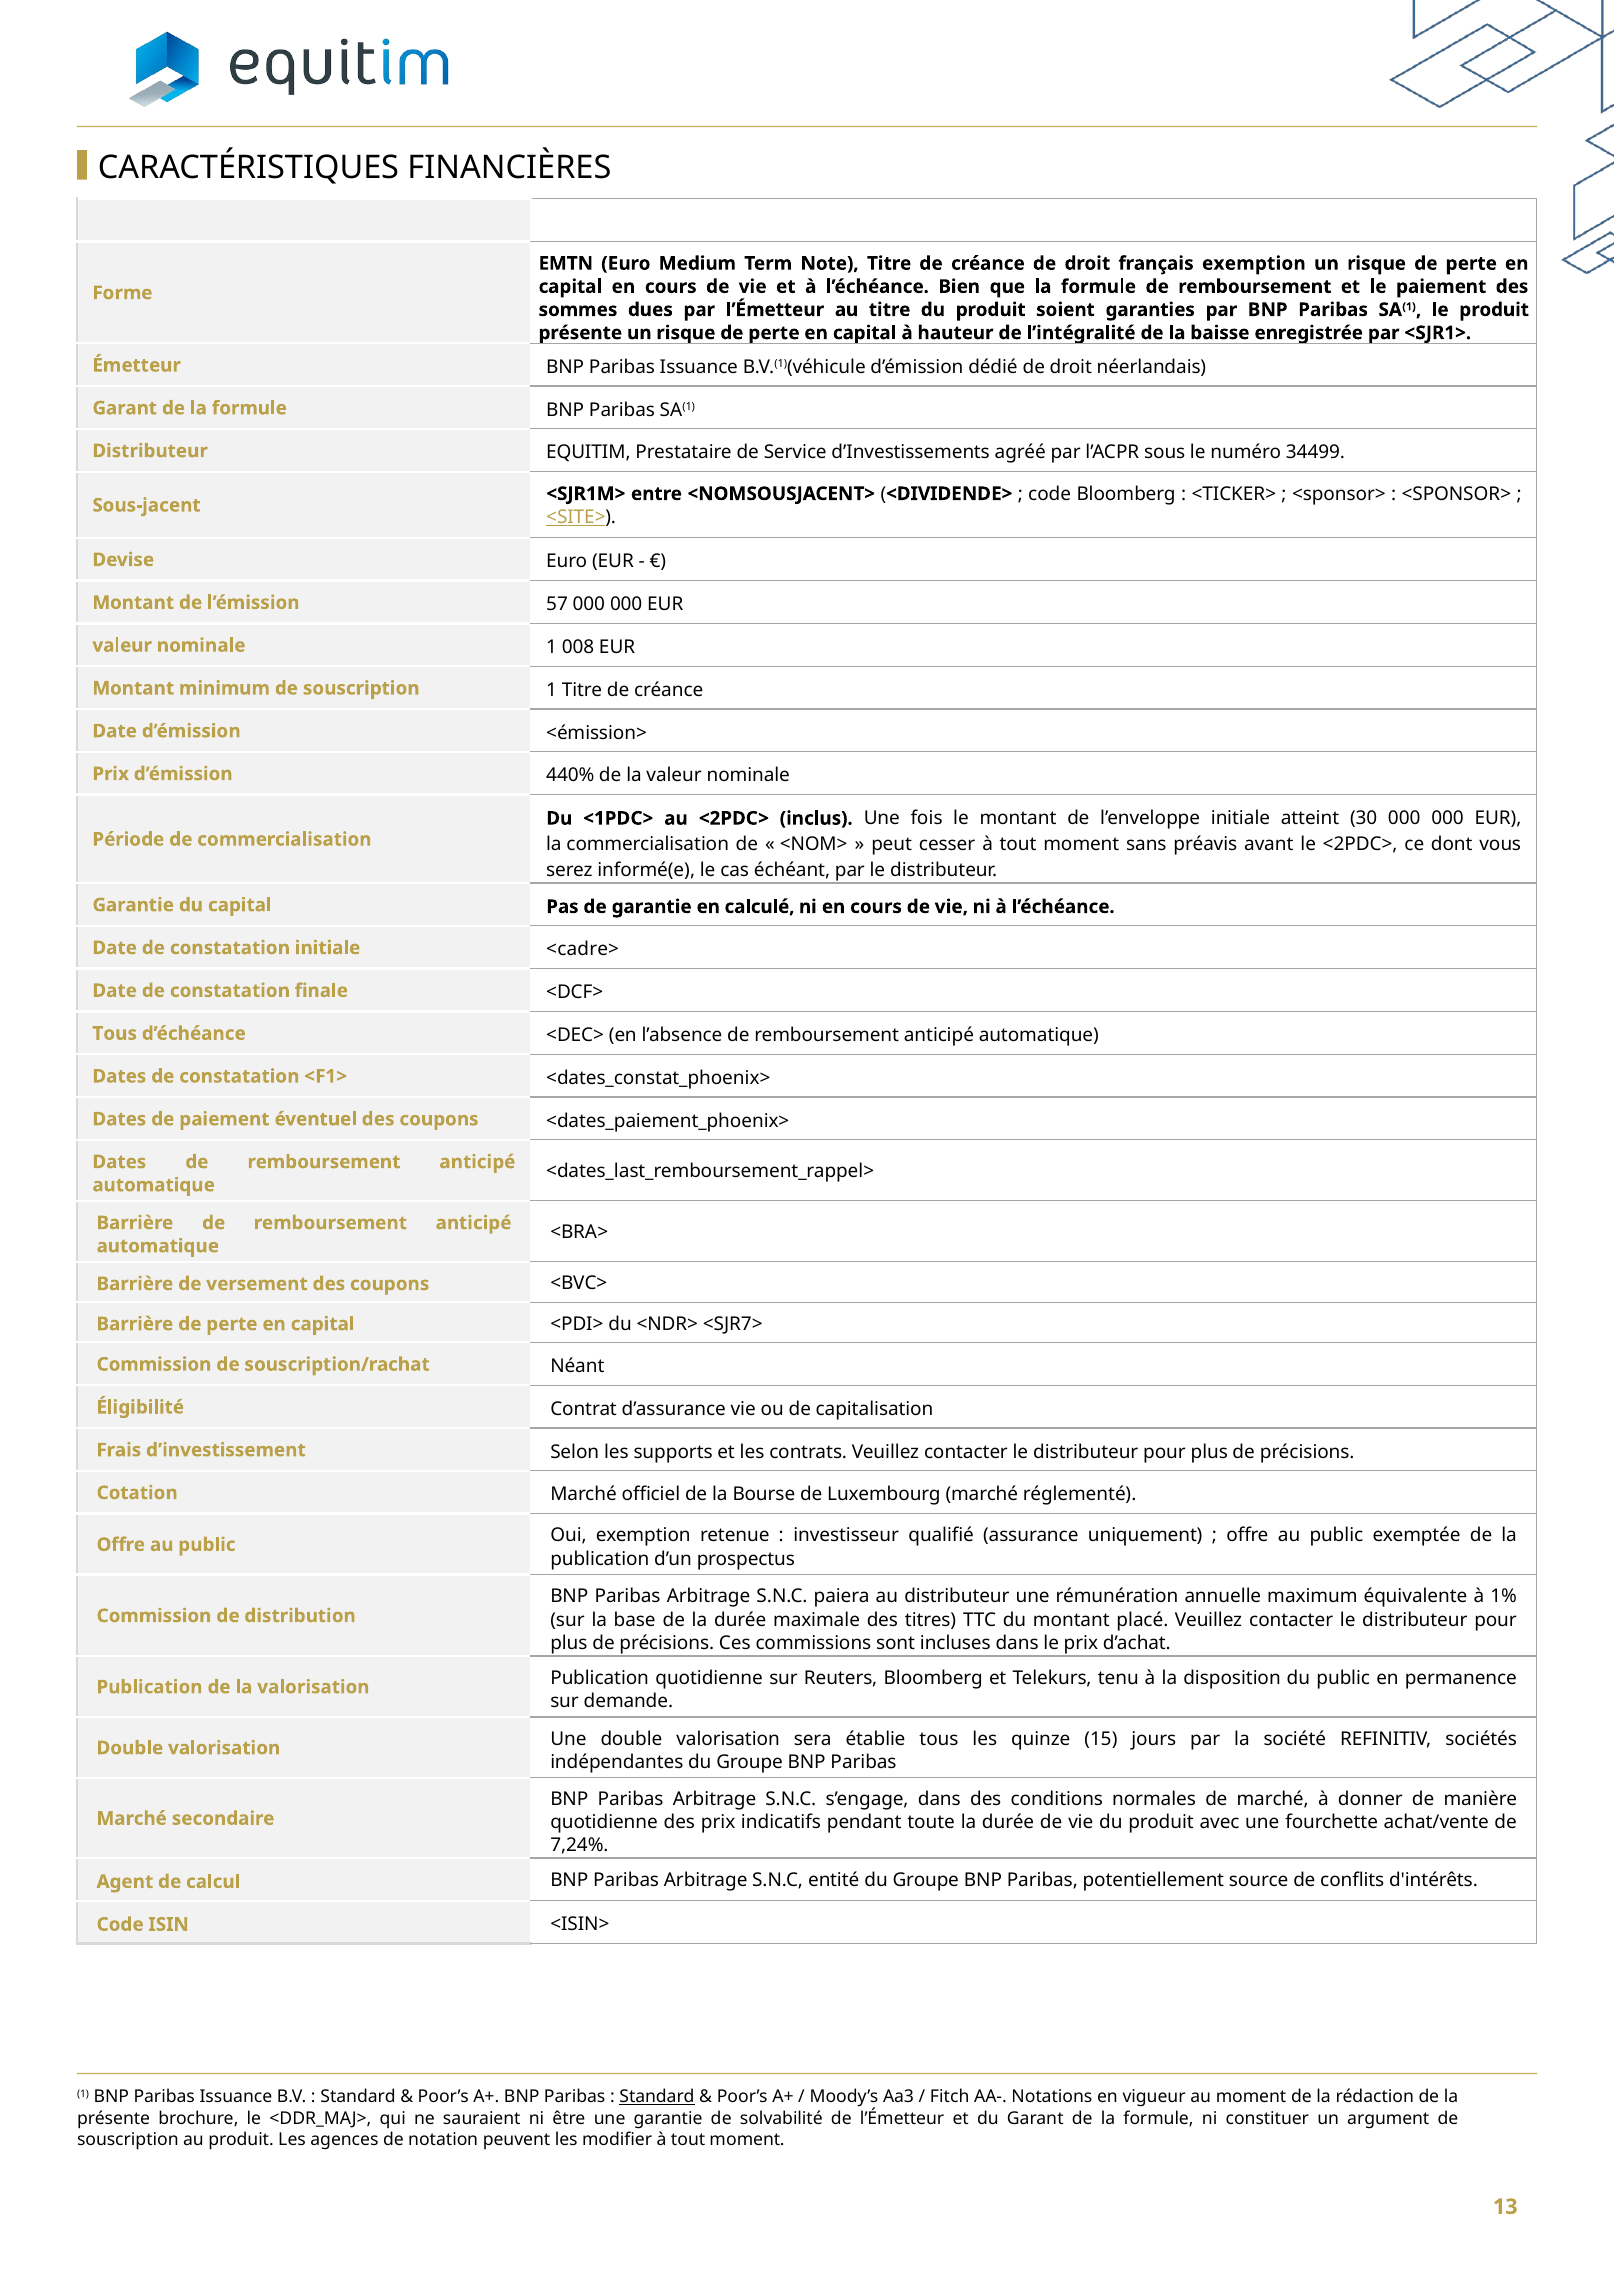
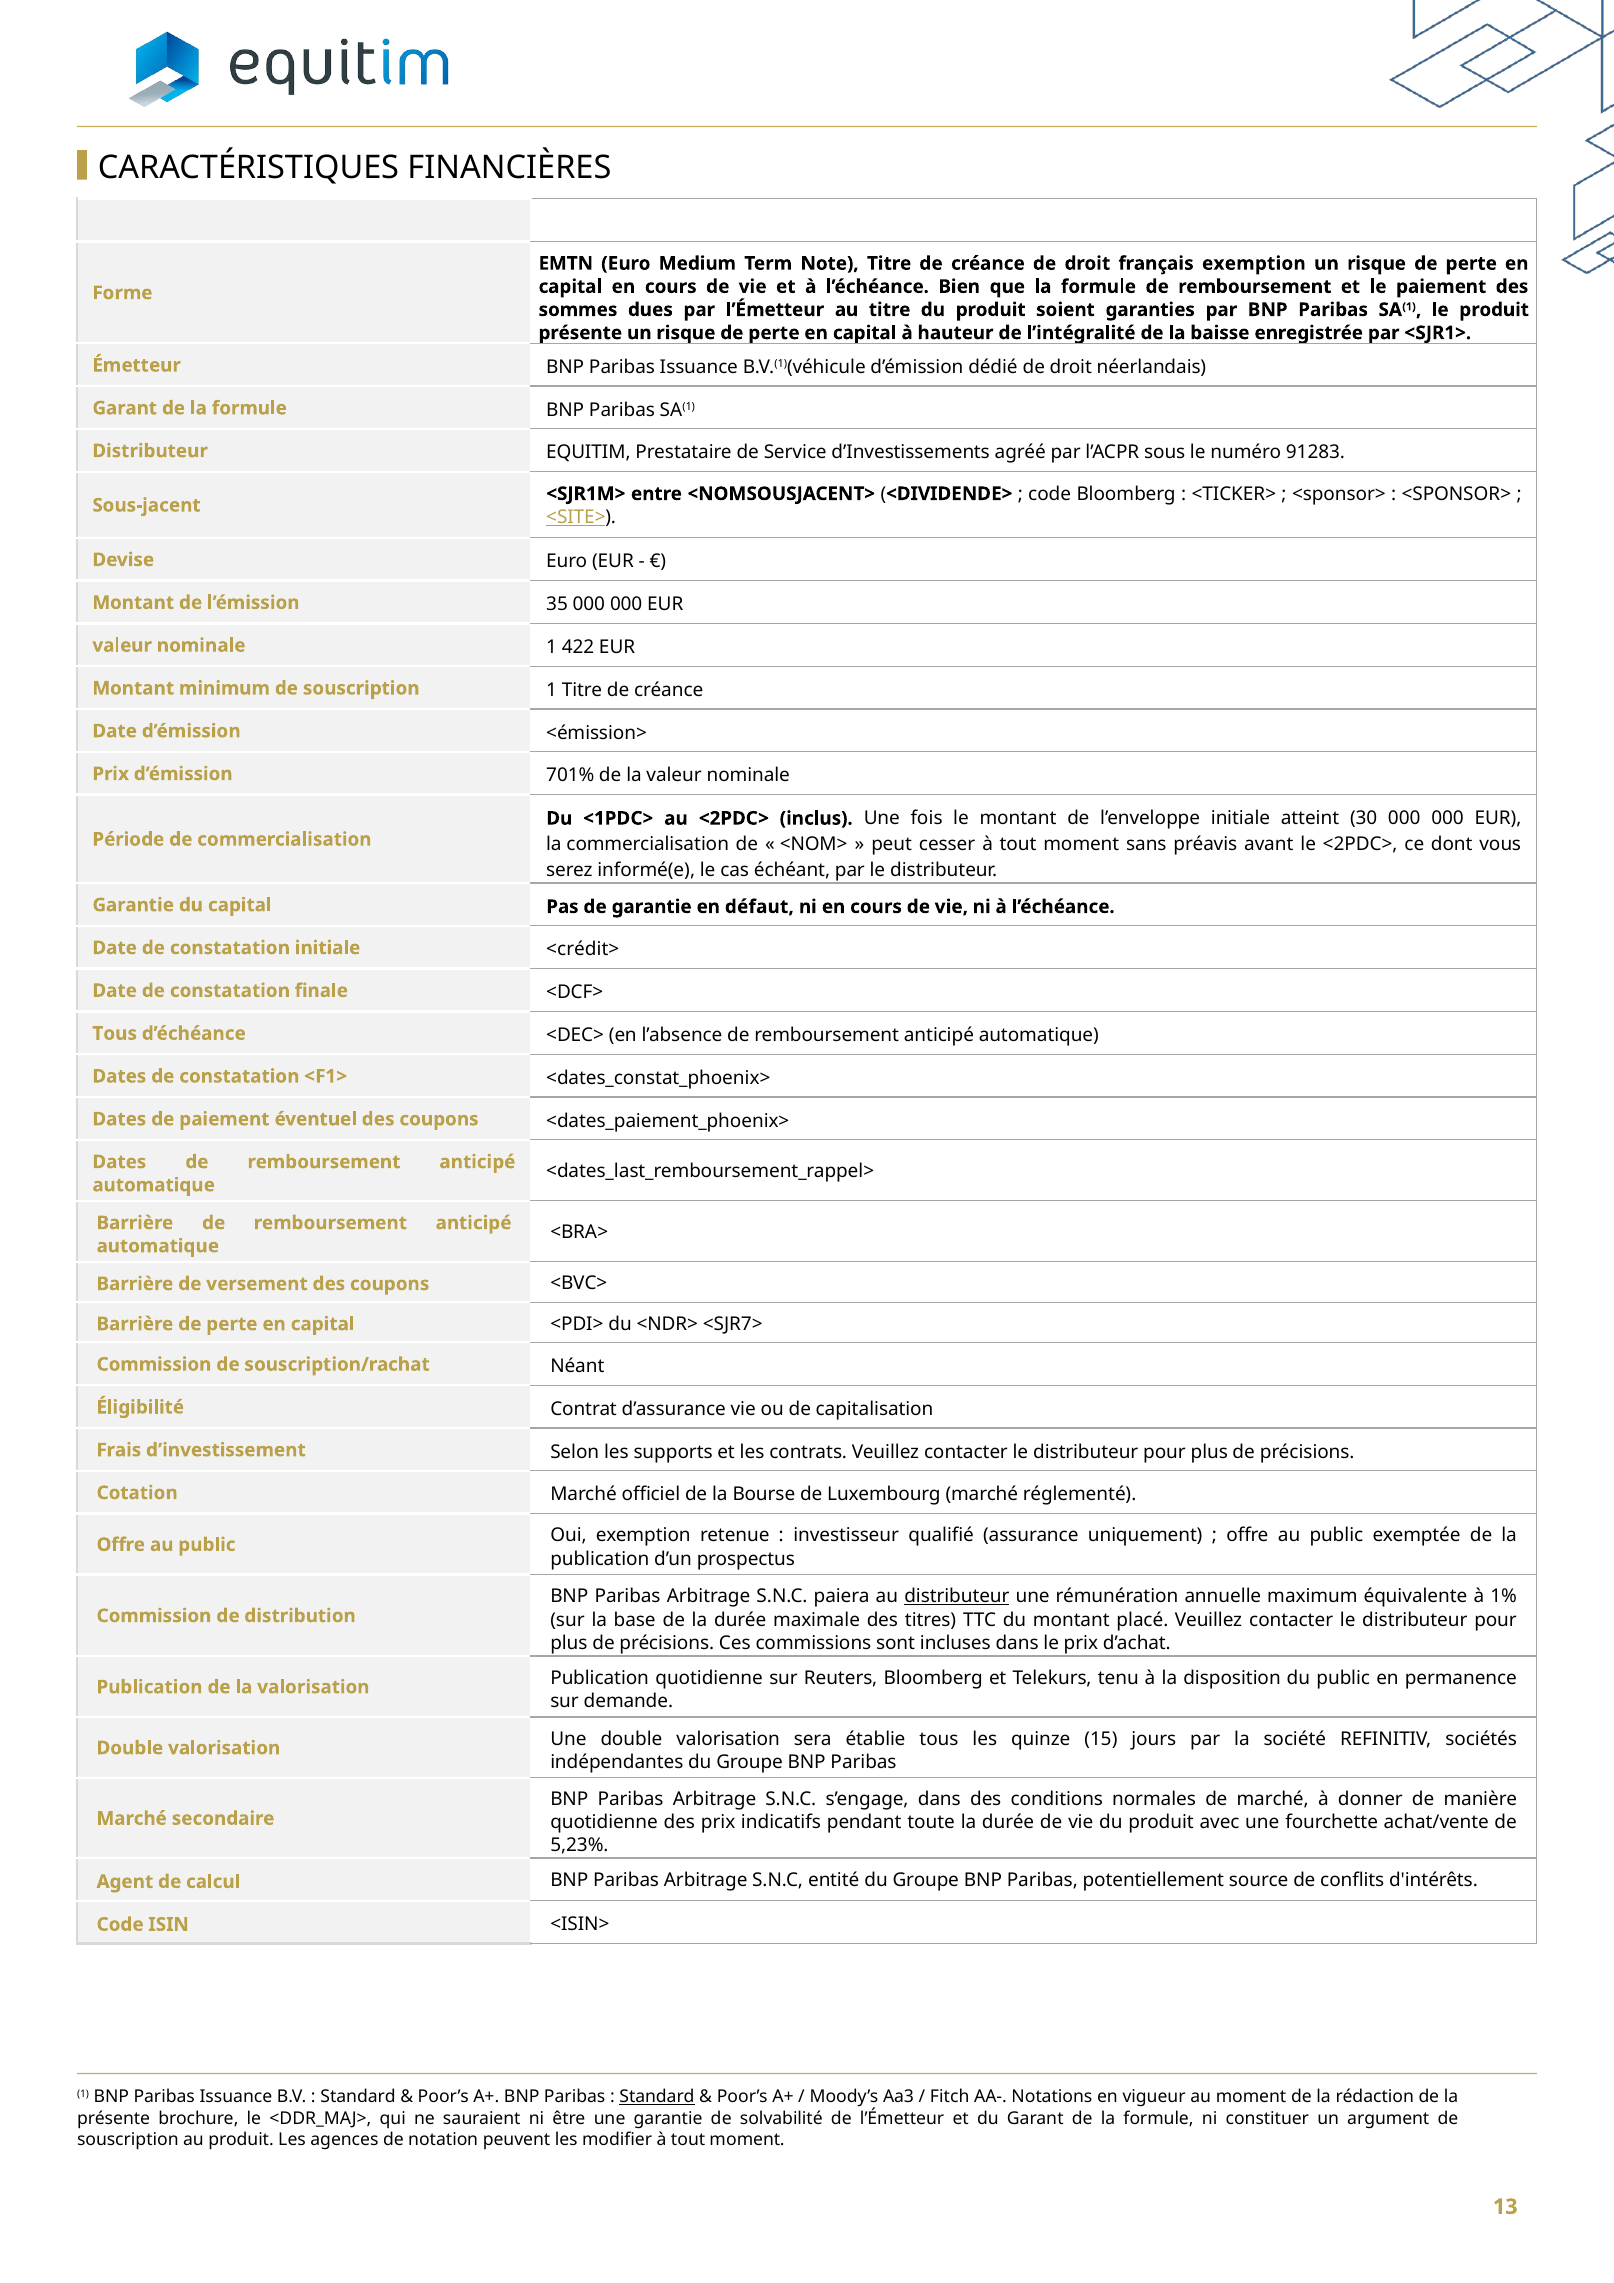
34499: 34499 -> 91283
57: 57 -> 35
008: 008 -> 422
440%: 440% -> 701%
calculé: calculé -> défaut
<cadre>: <cadre> -> <crédit>
distributeur at (957, 1596) underline: none -> present
7,24%: 7,24% -> 5,23%
